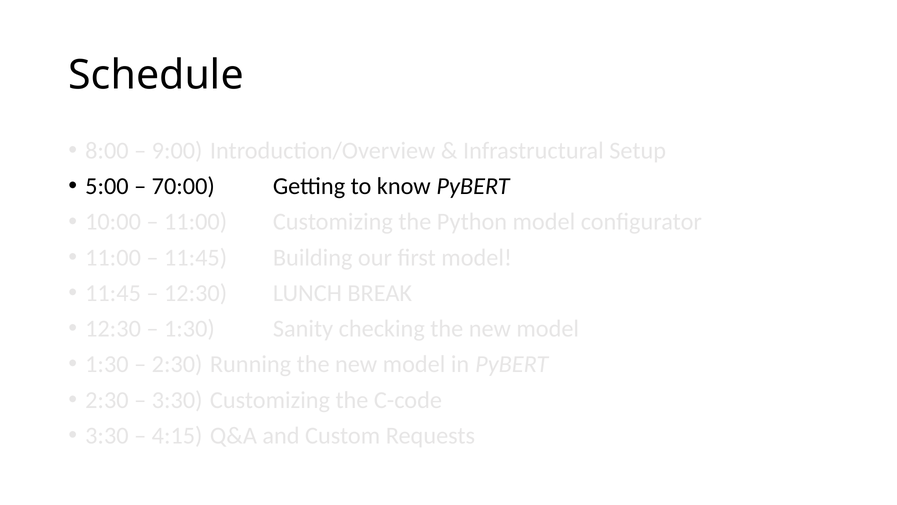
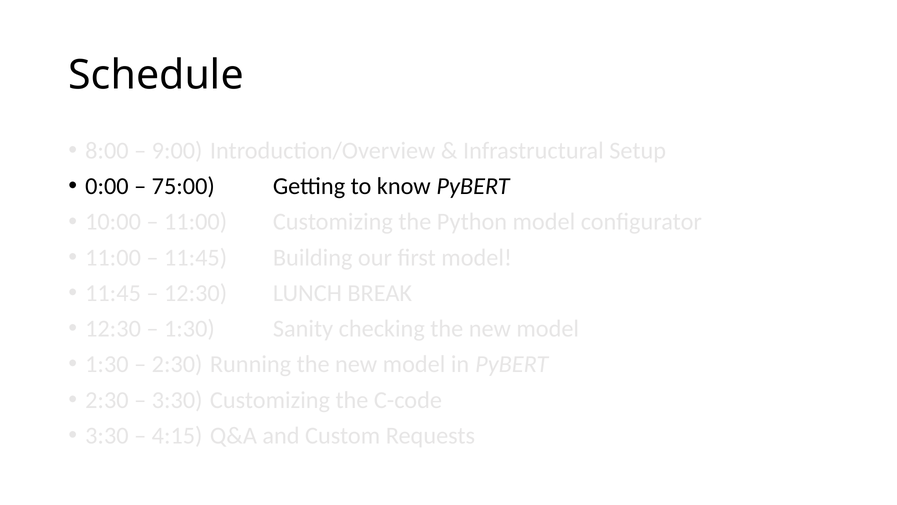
5:00: 5:00 -> 0:00
70:00: 70:00 -> 75:00
